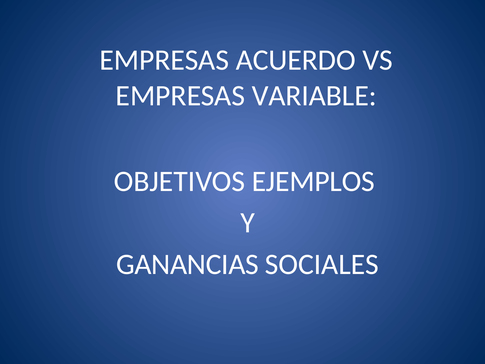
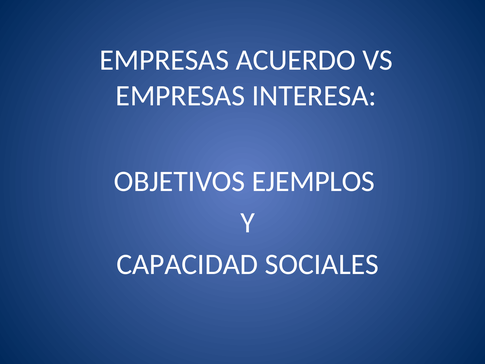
VARIABLE: VARIABLE -> INTERESA
GANANCIAS: GANANCIAS -> CAPACIDAD
